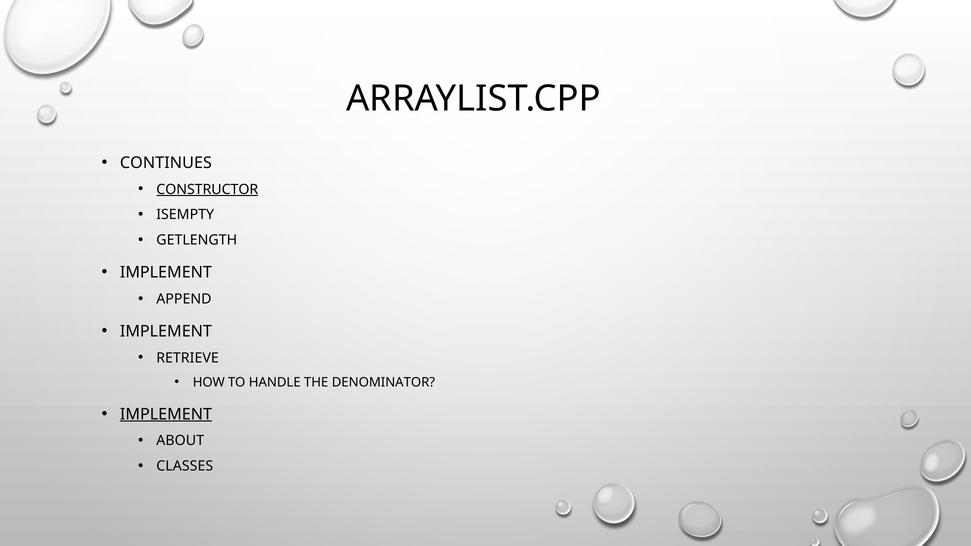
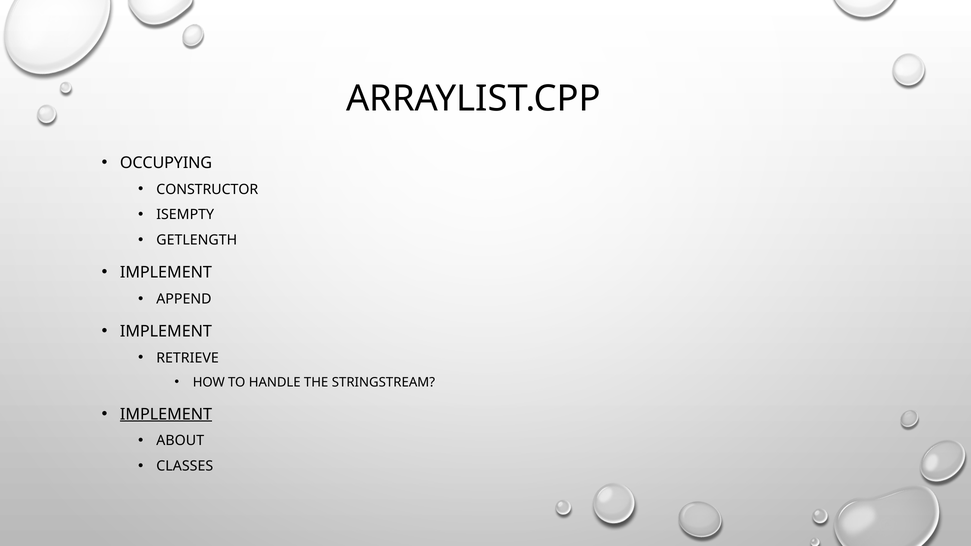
CONTINUES: CONTINUES -> OCCUPYING
CONSTRUCTOR underline: present -> none
DENOMINATOR: DENOMINATOR -> STRINGSTREAM
